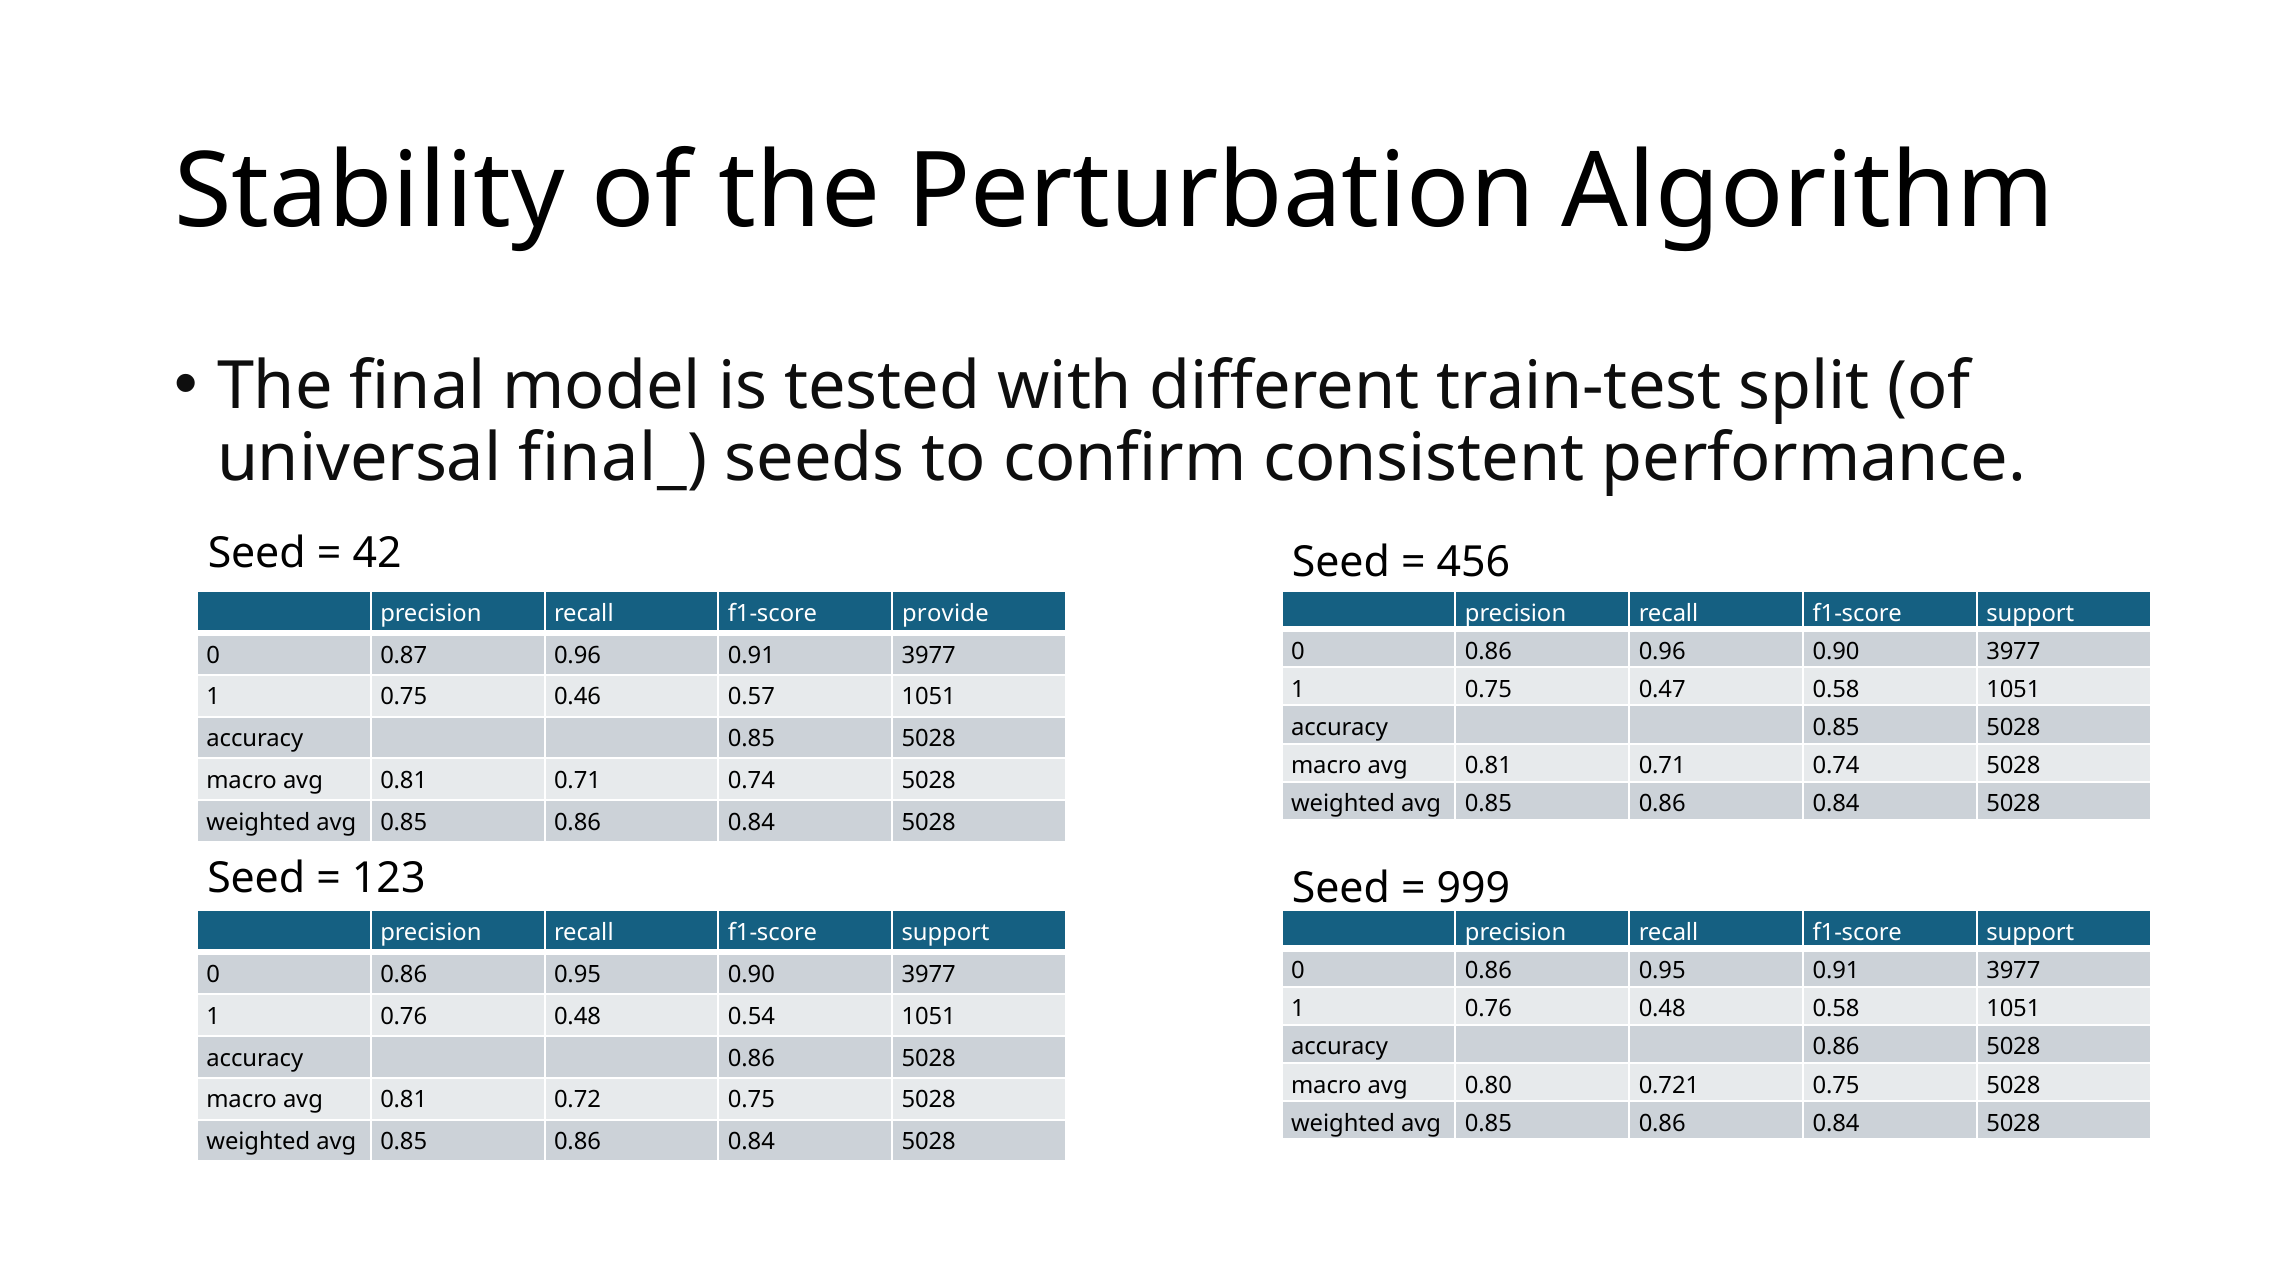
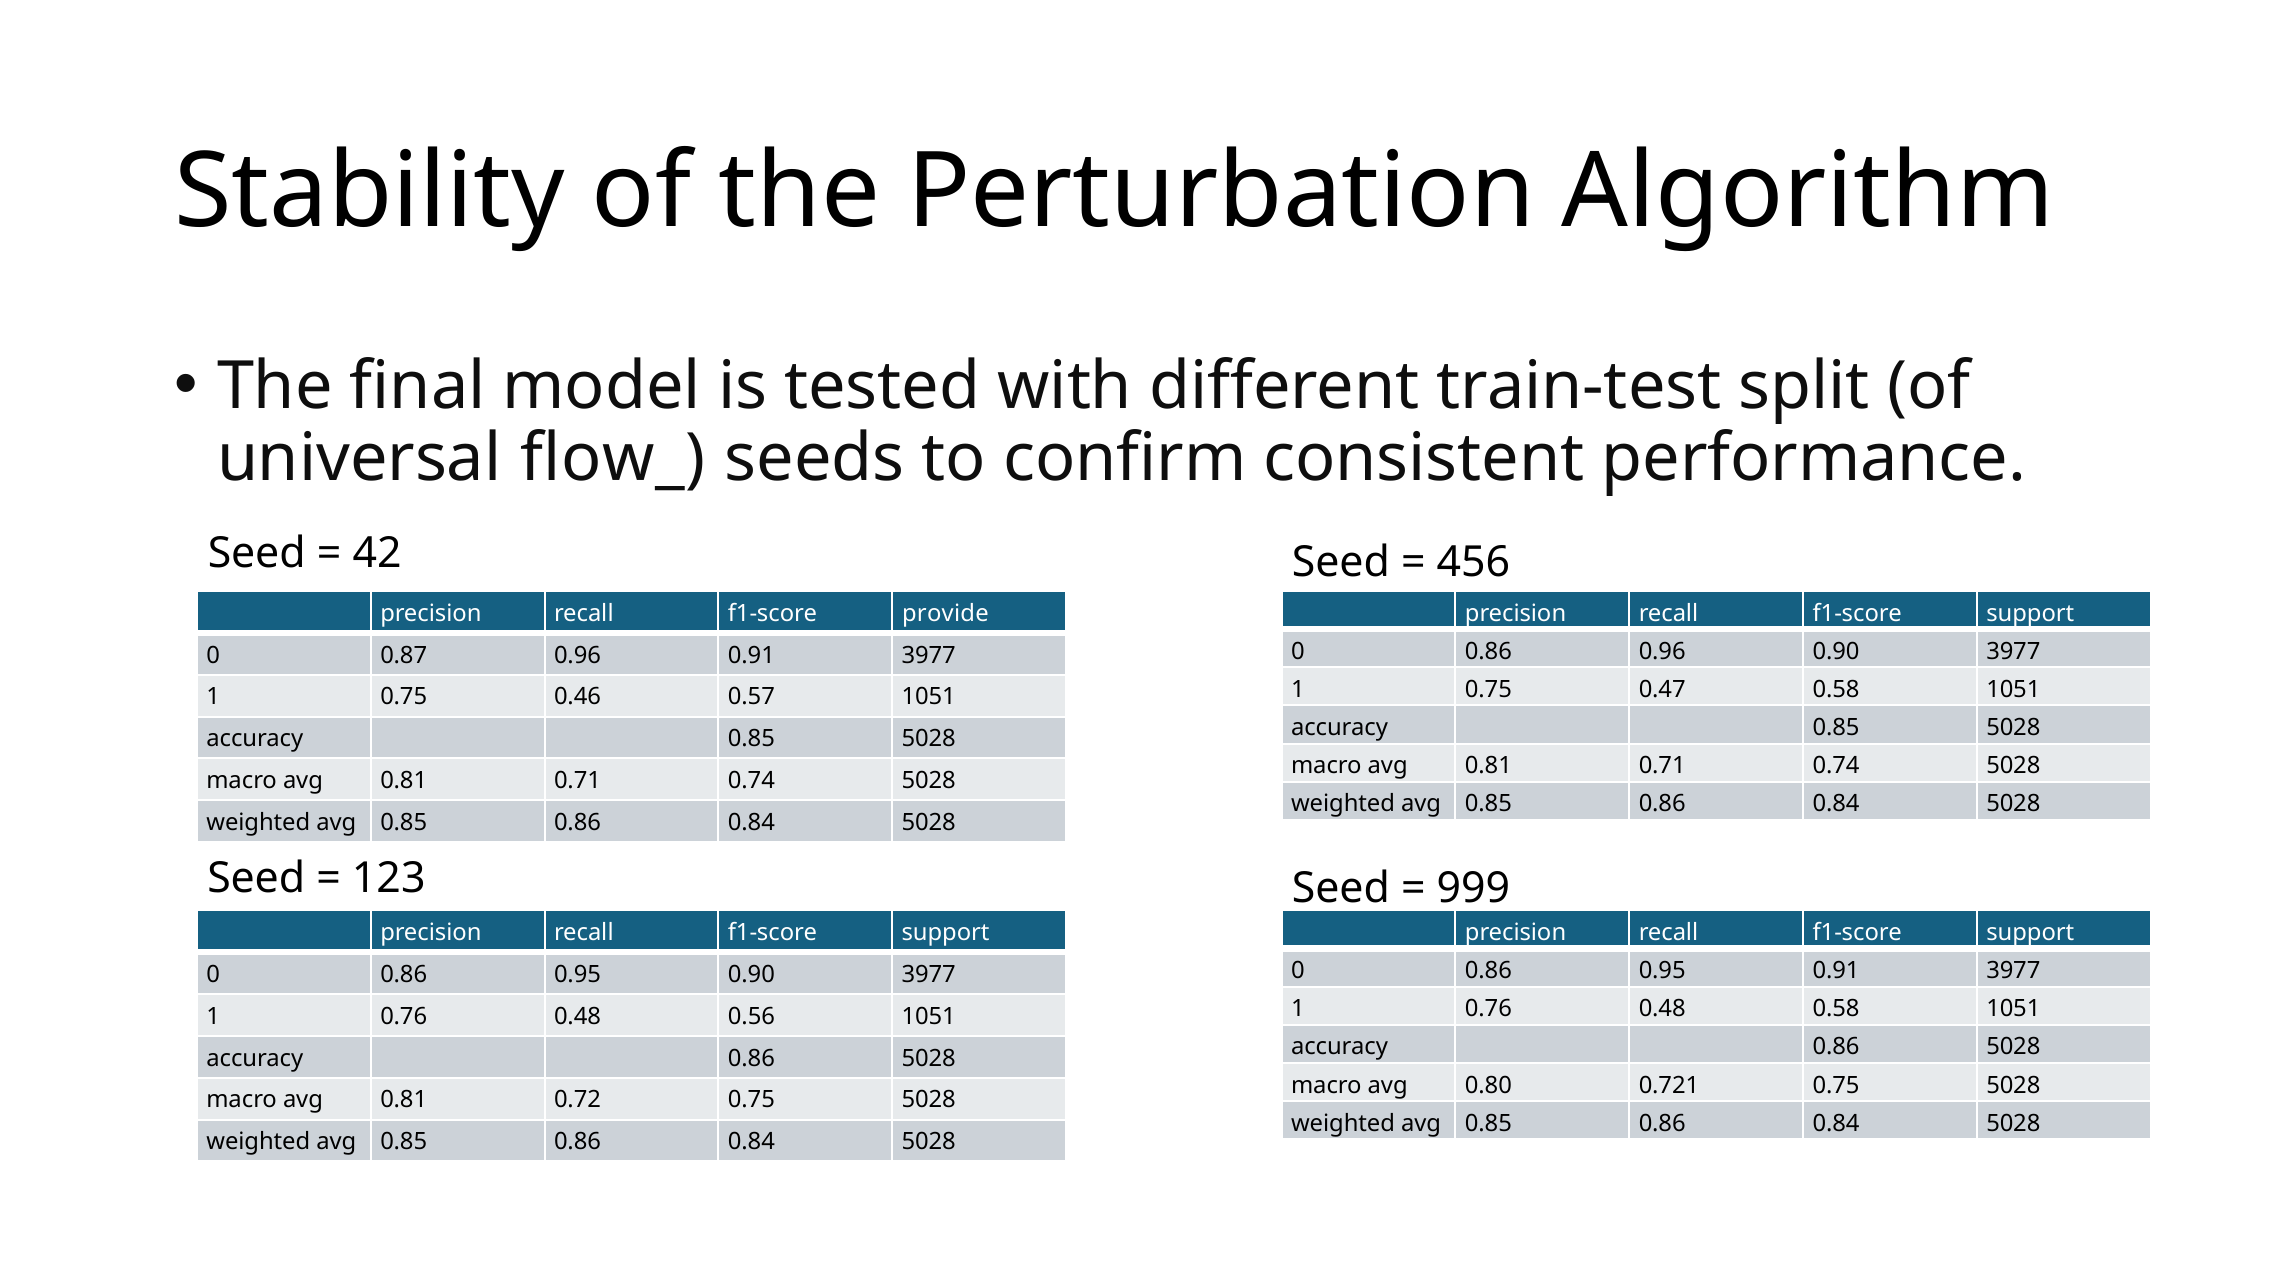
final_: final_ -> flow_
0.54: 0.54 -> 0.56
